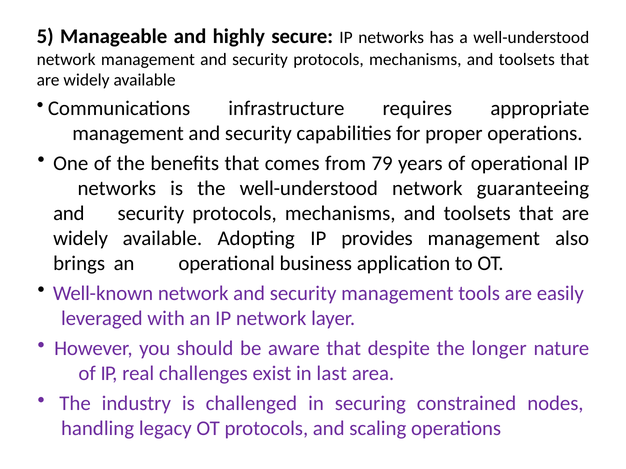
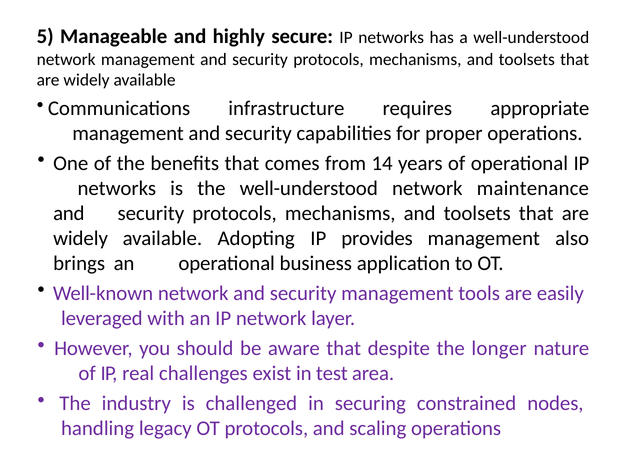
79: 79 -> 14
guaranteeing: guaranteeing -> maintenance
last: last -> test
